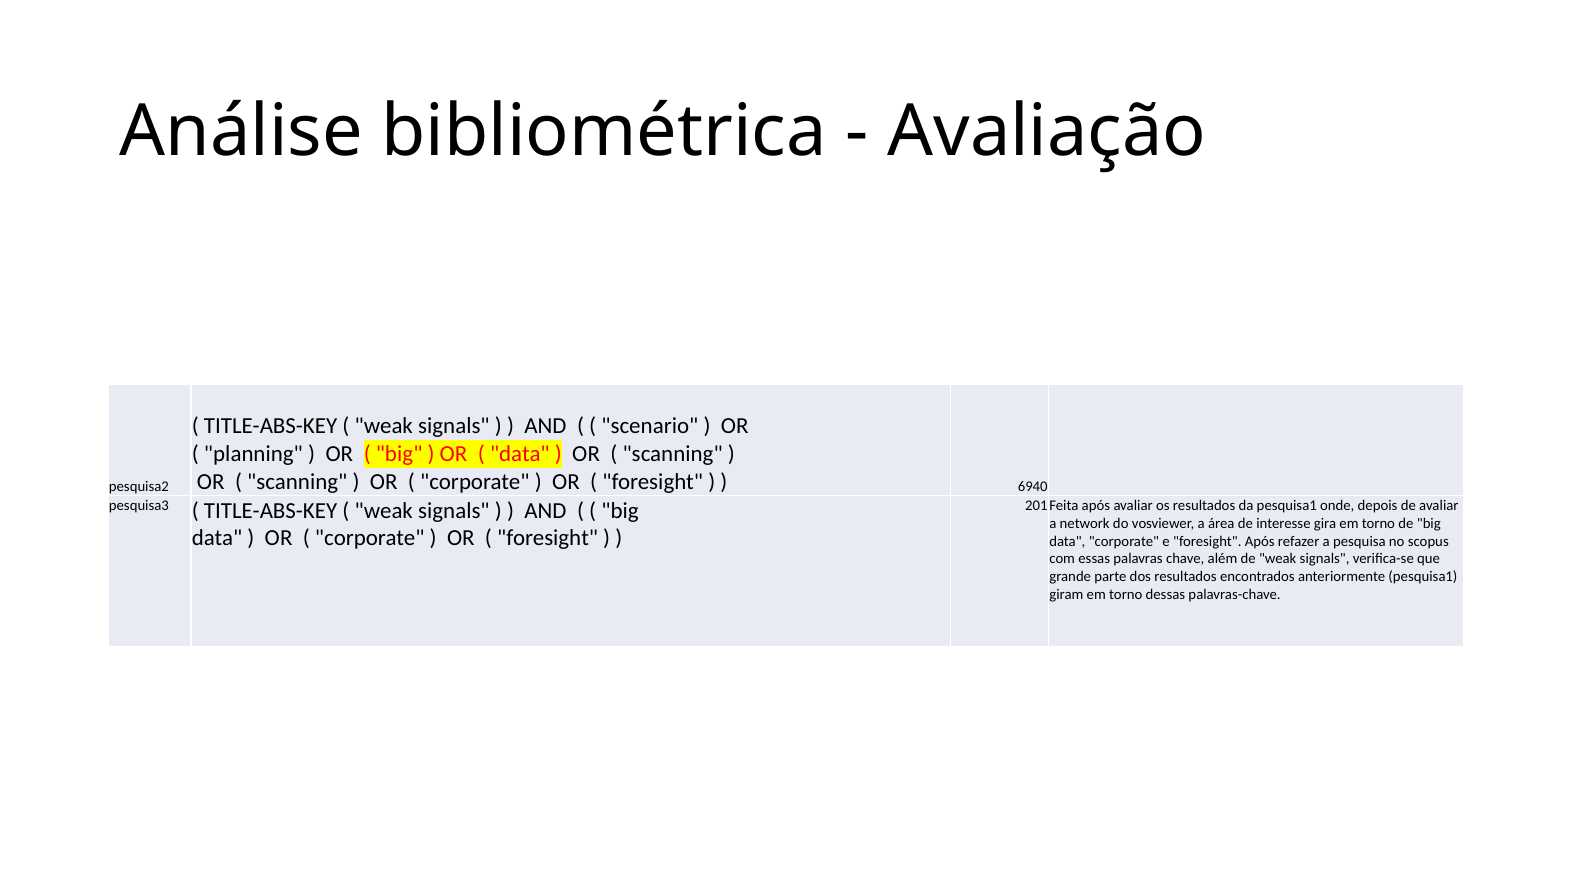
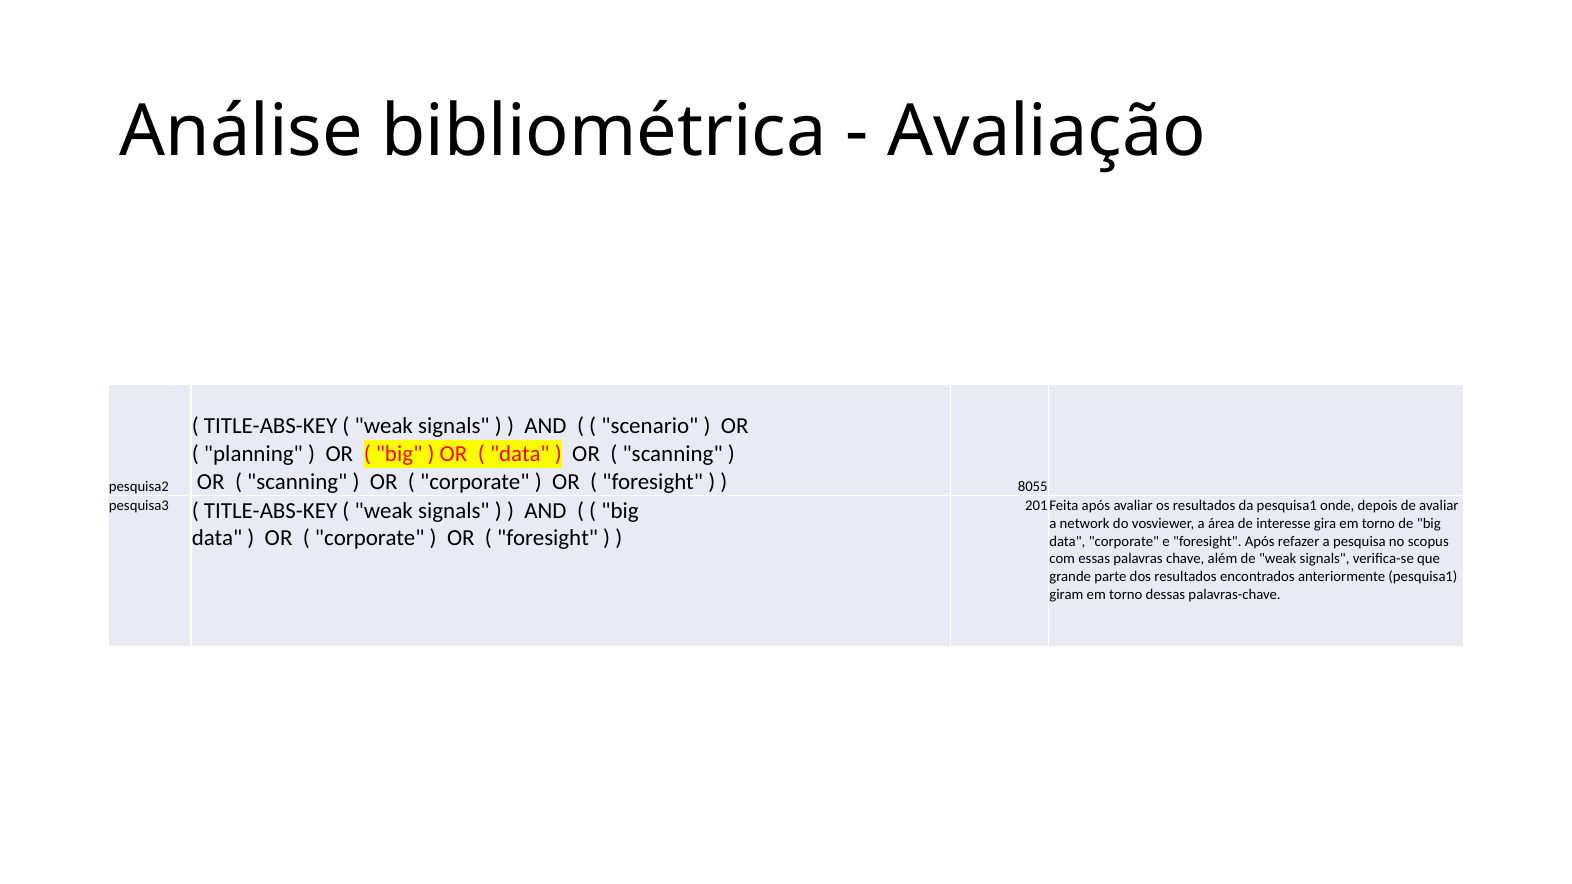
6940: 6940 -> 8055
